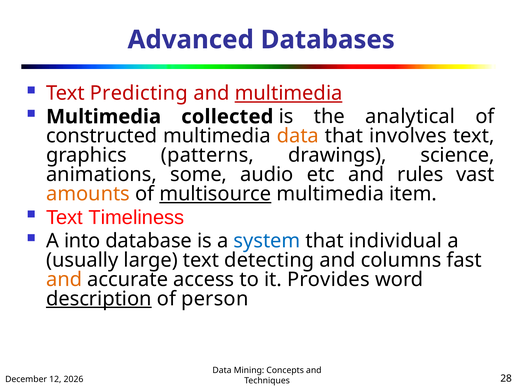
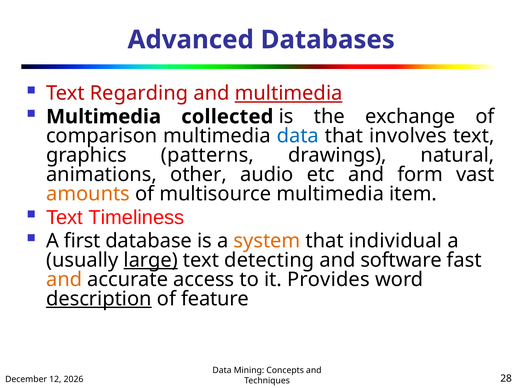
Predicting: Predicting -> Regarding
analytical: analytical -> exchange
constructed: constructed -> comparison
data at (298, 136) colour: orange -> blue
science: science -> natural
some: some -> other
rules: rules -> form
multisource underline: present -> none
into: into -> first
system colour: blue -> orange
large underline: none -> present
columns: columns -> software
person: person -> feature
